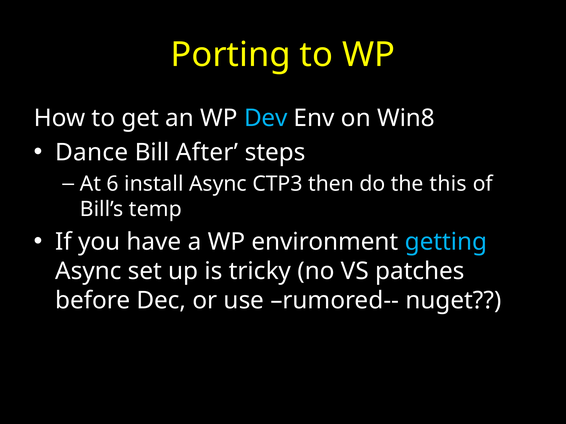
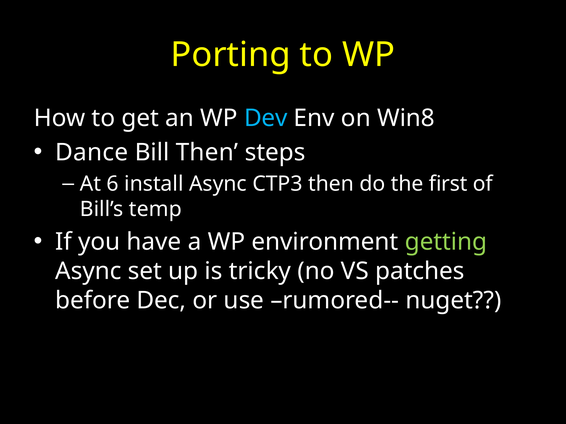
Bill After: After -> Then
this: this -> first
getting colour: light blue -> light green
